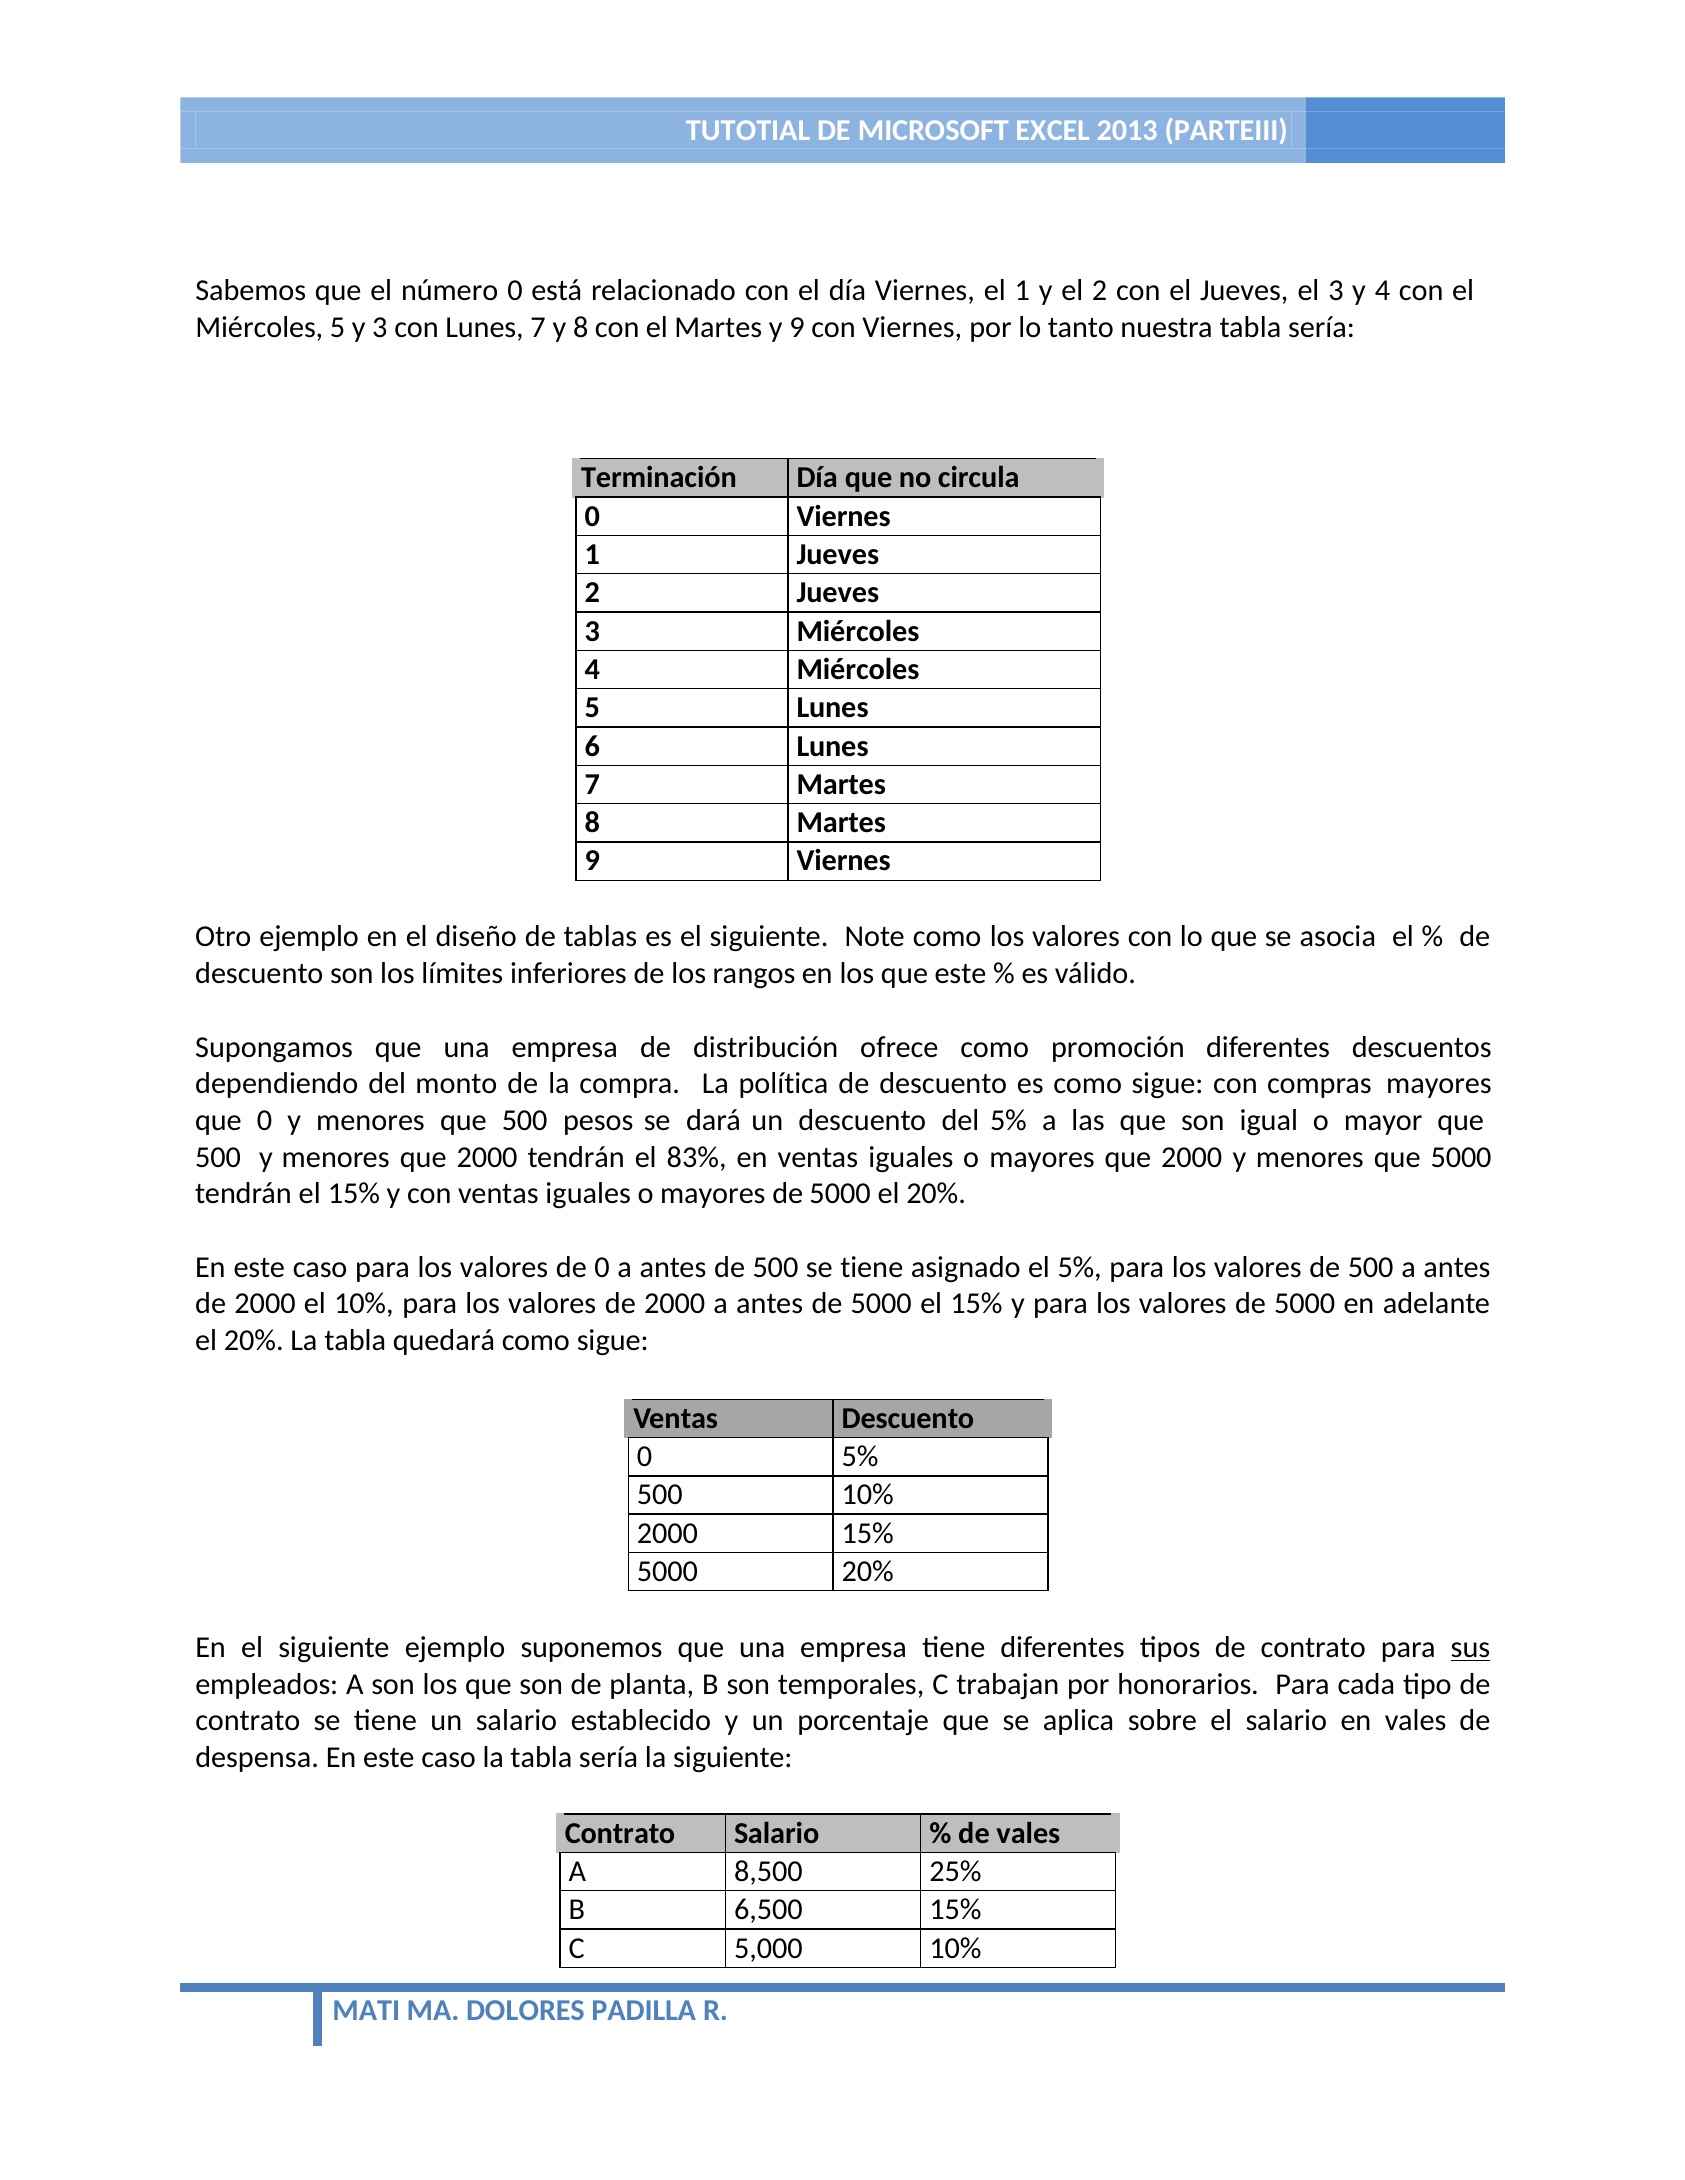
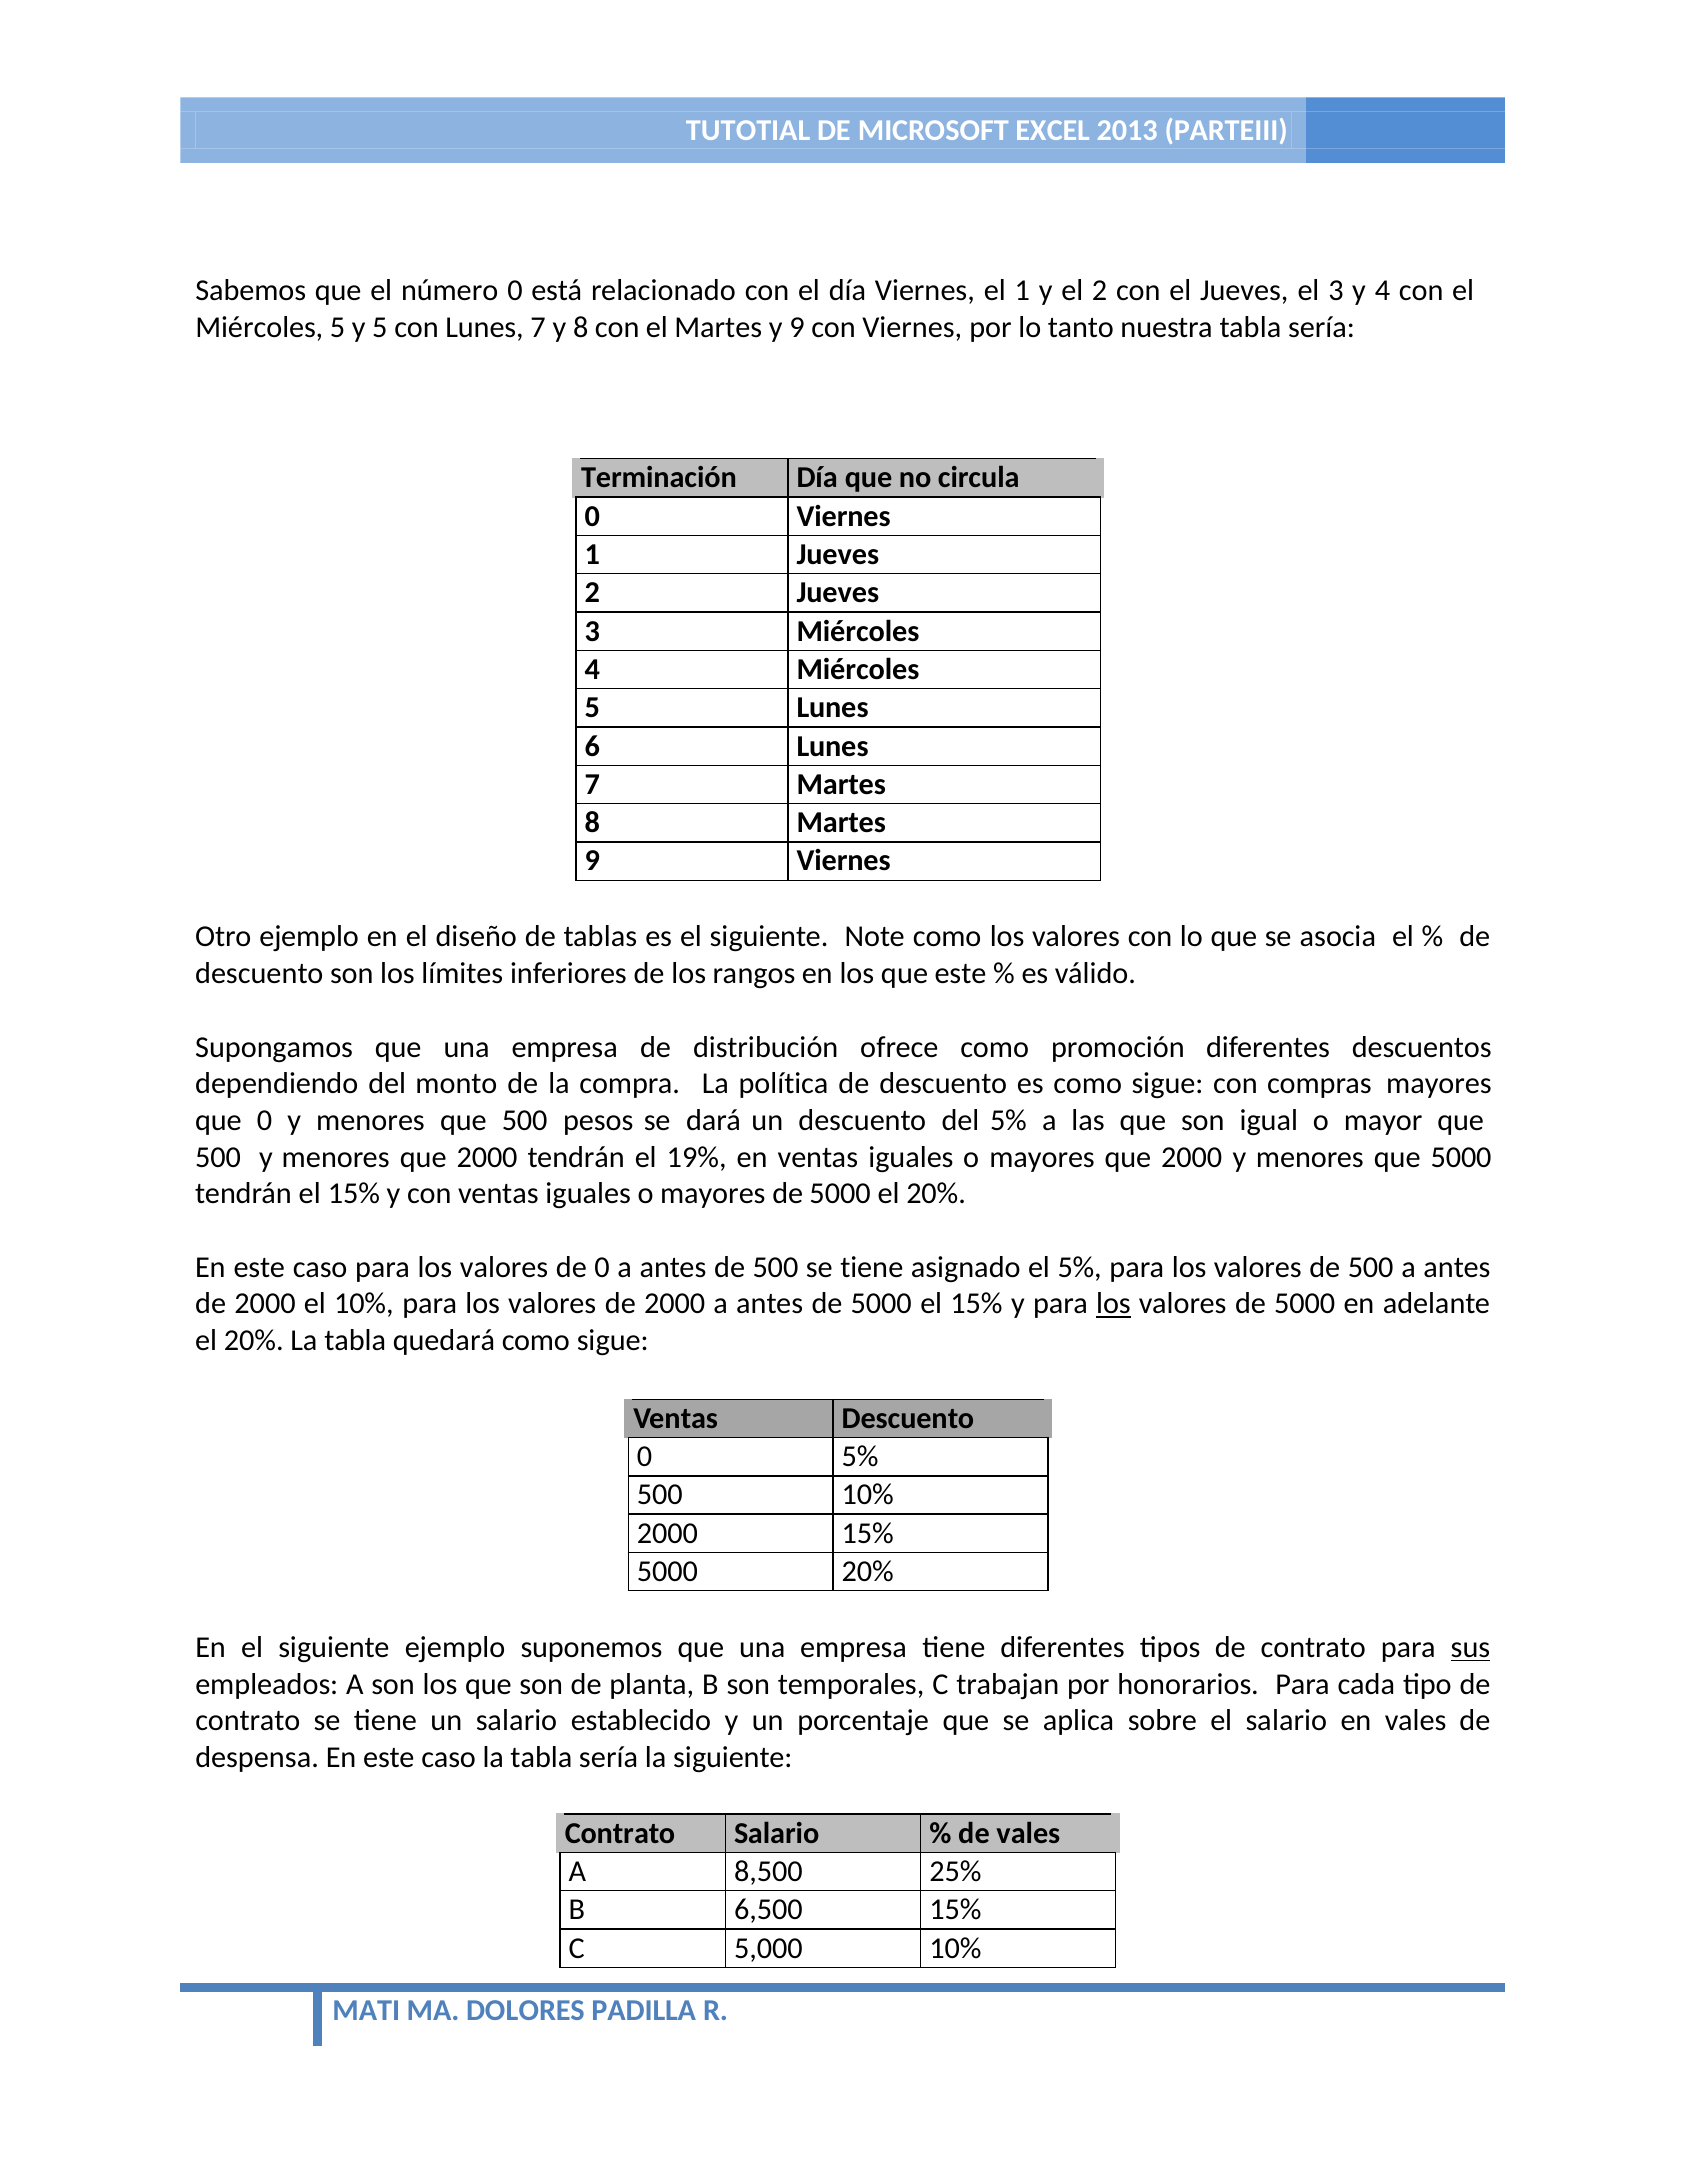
y 3: 3 -> 5
83%: 83% -> 19%
los at (1113, 1304) underline: none -> present
